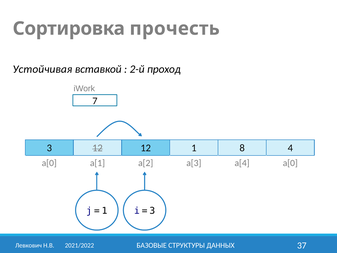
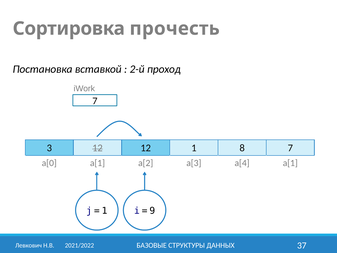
Устойчивая: Устойчивая -> Постановка
8 4: 4 -> 7
a[4 a[0: a[0 -> a[1
3 at (152, 211): 3 -> 9
